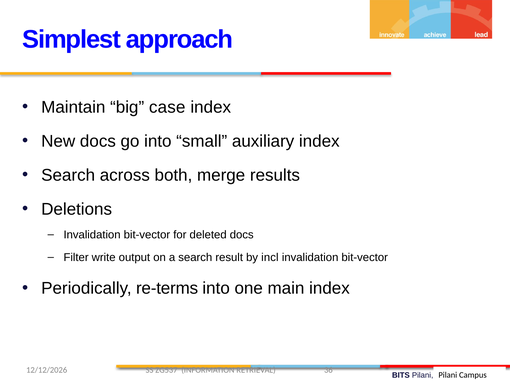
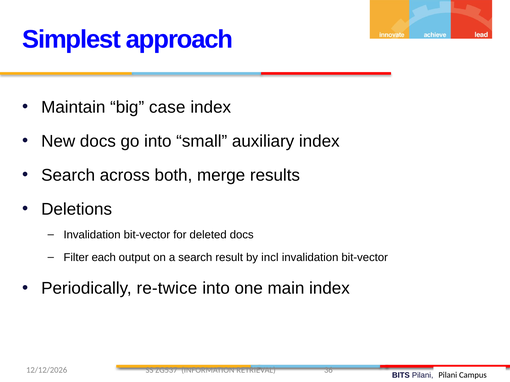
write: write -> each
re-terms: re-terms -> re-twice
